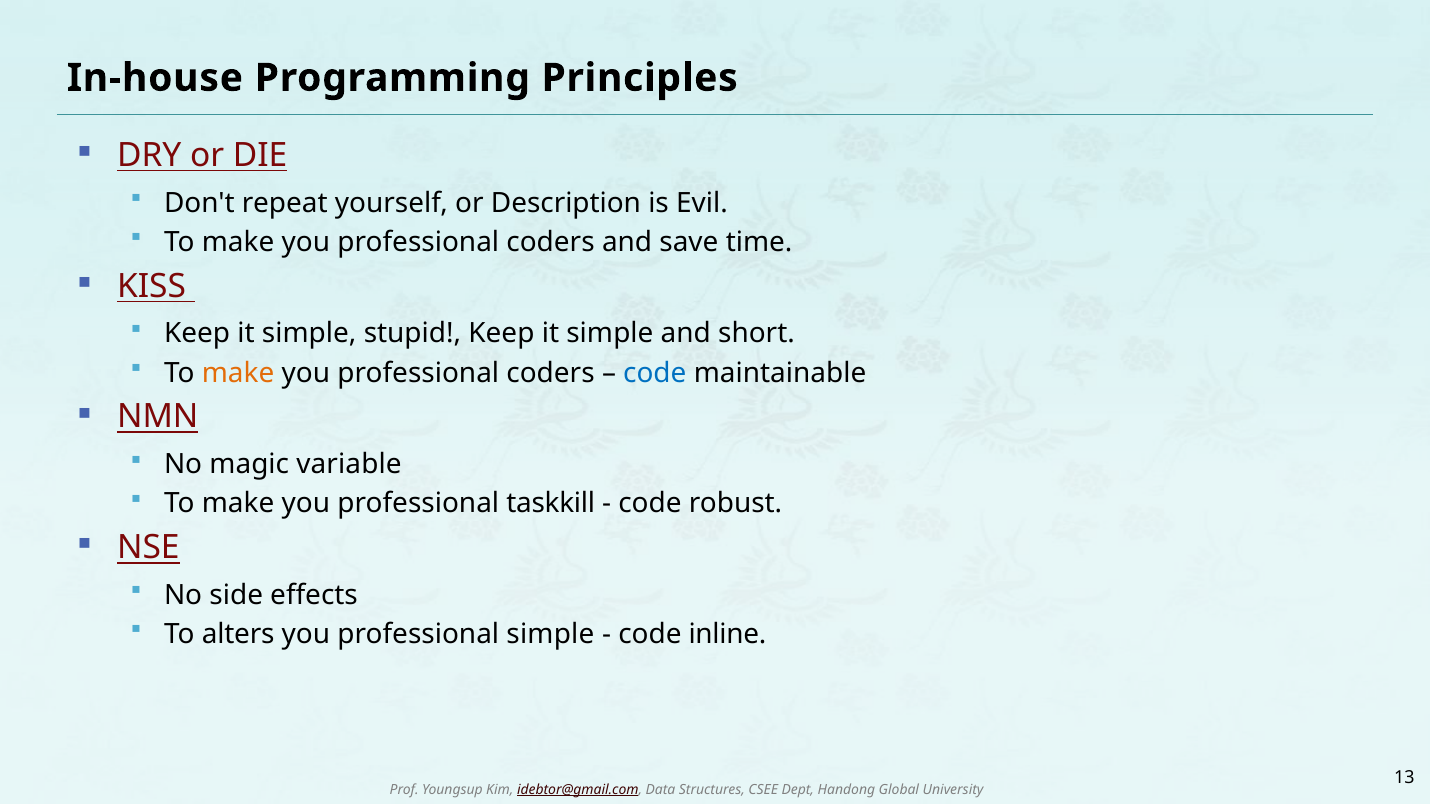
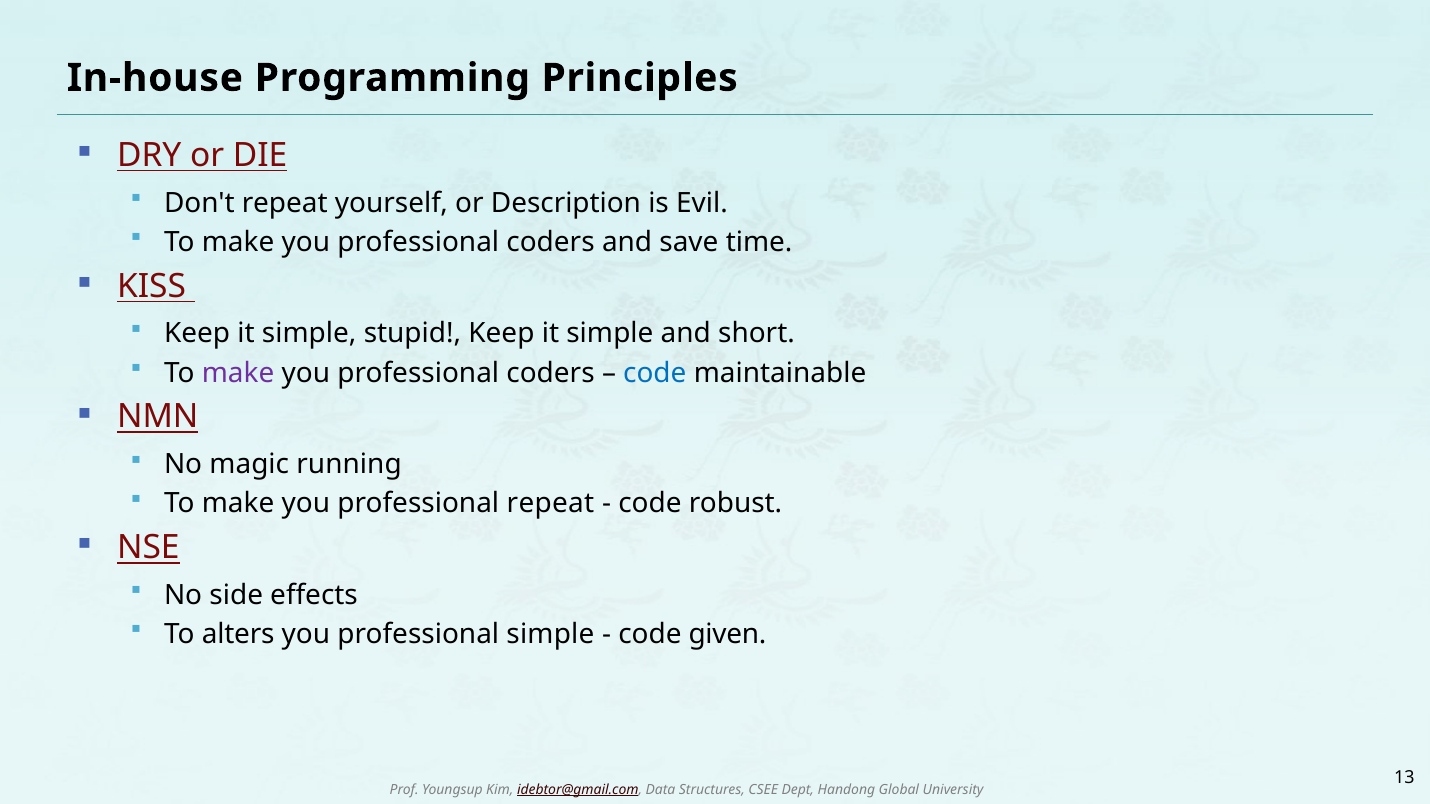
make at (238, 373) colour: orange -> purple
variable: variable -> running
professional taskkill: taskkill -> repeat
inline: inline -> given
